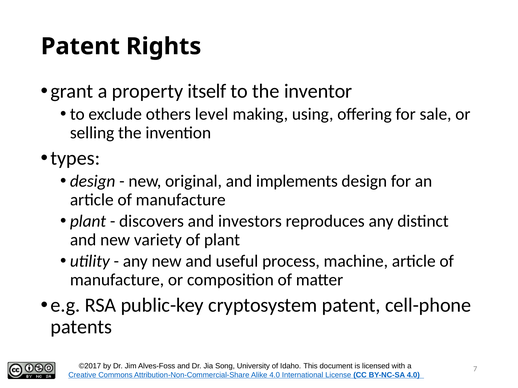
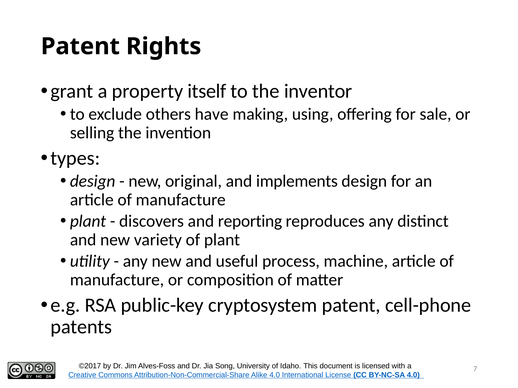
level: level -> have
investors: investors -> reporting
